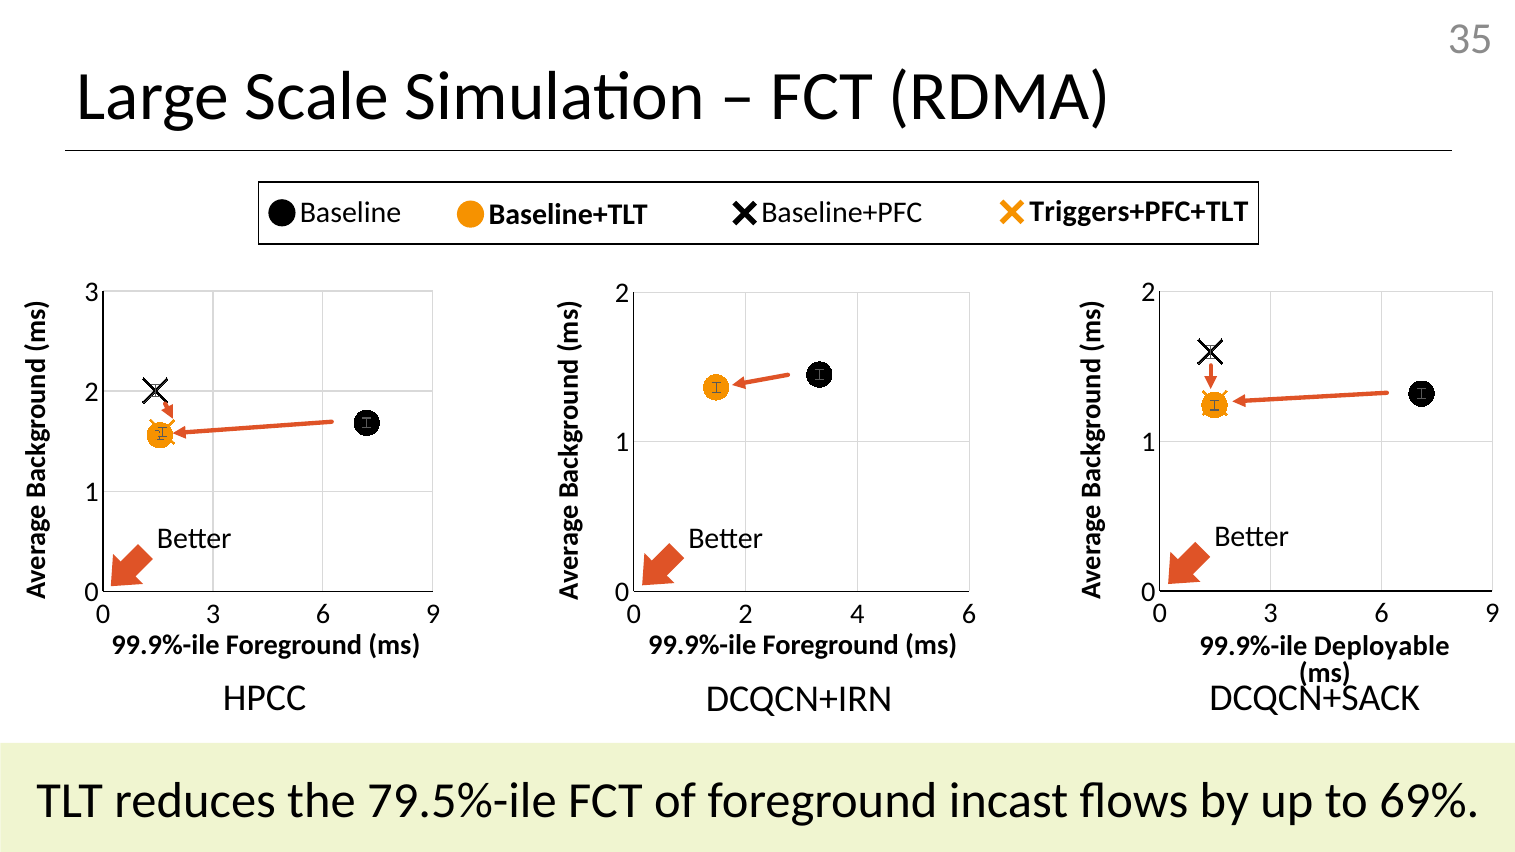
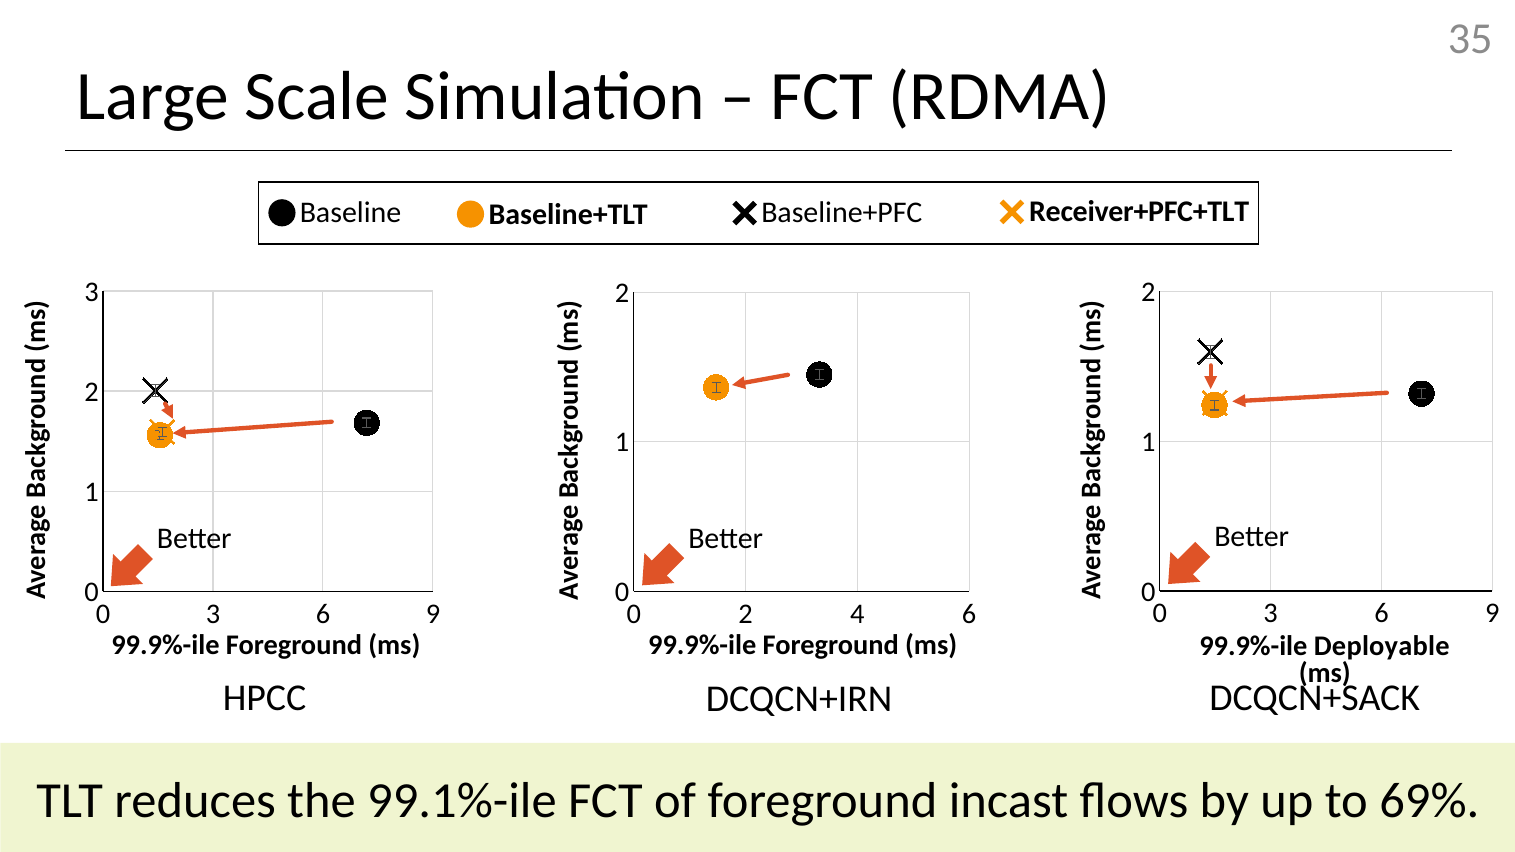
Triggers+PFC+TLT: Triggers+PFC+TLT -> Receiver+PFC+TLT
79.5%-ile: 79.5%-ile -> 99.1%-ile
